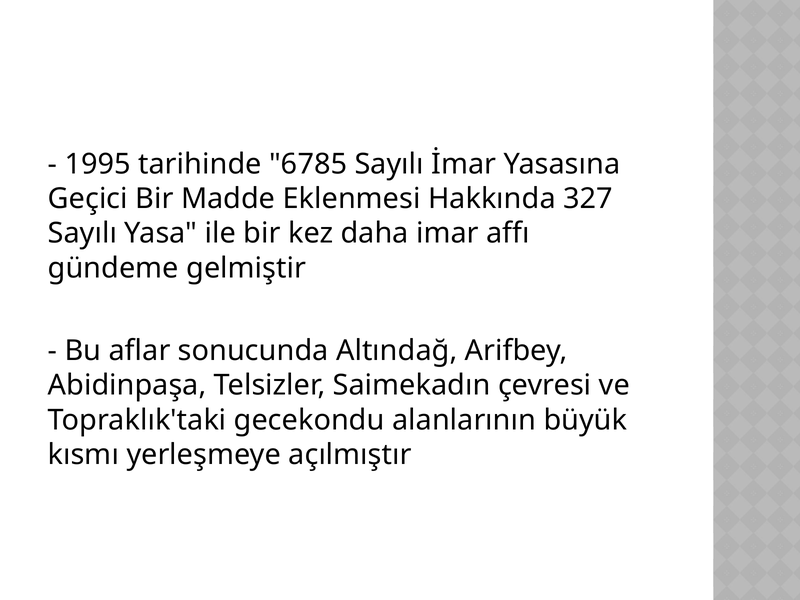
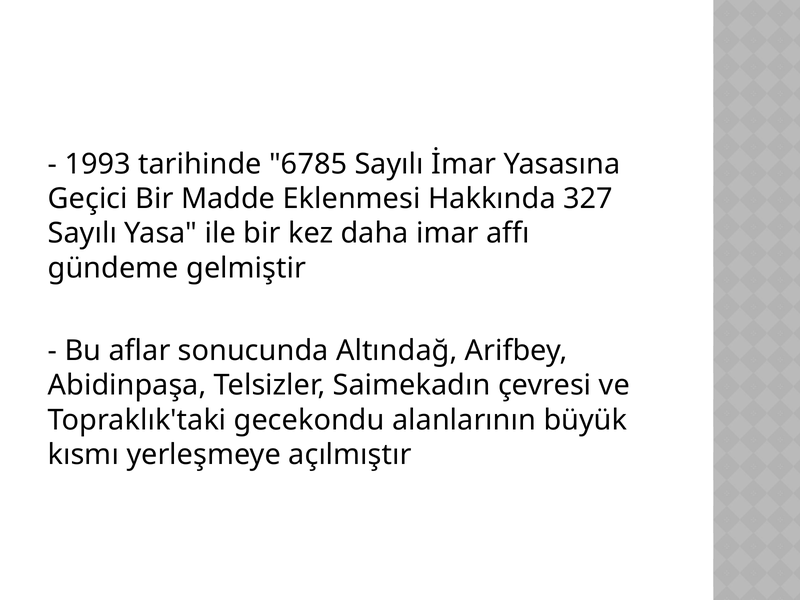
1995: 1995 -> 1993
